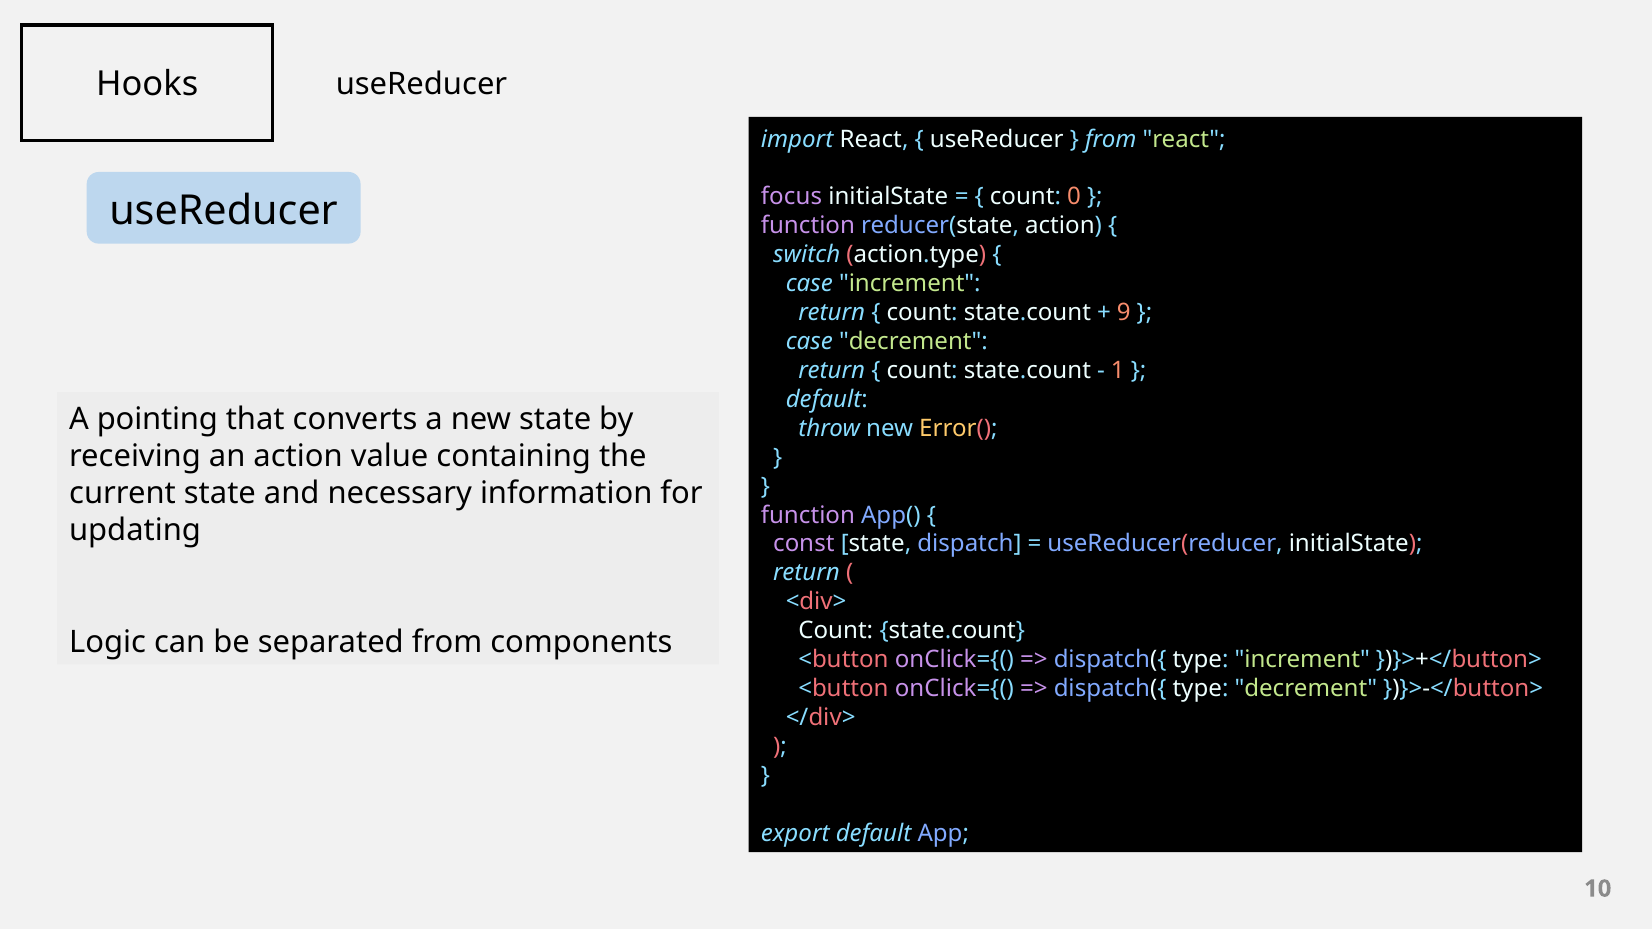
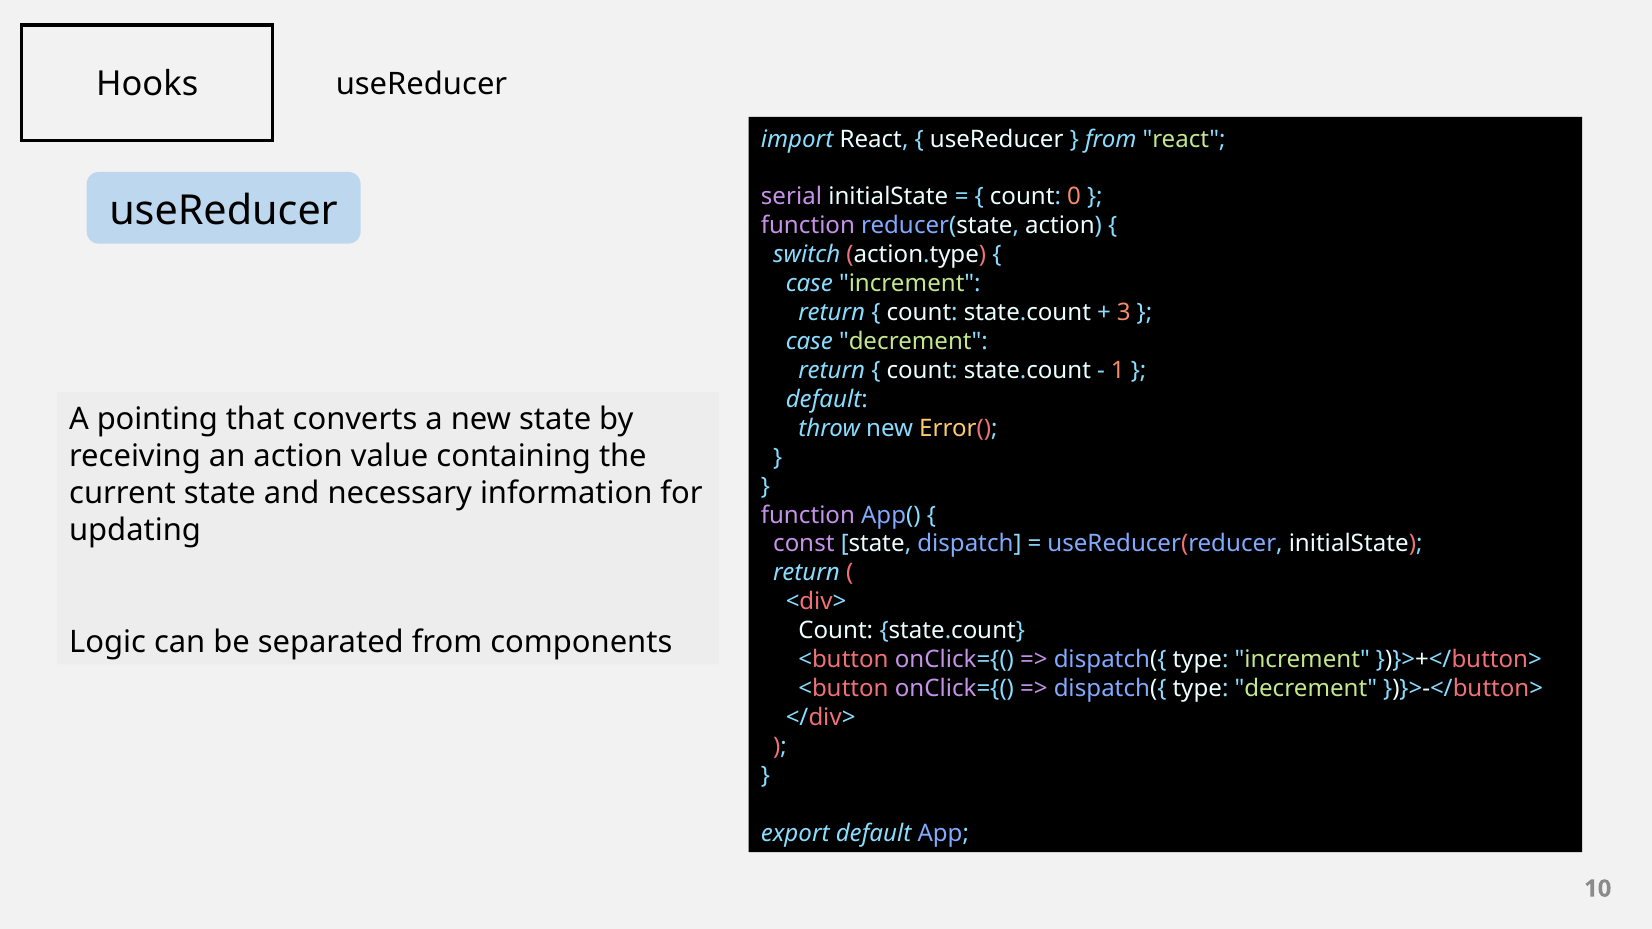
focus: focus -> serial
9: 9 -> 3
